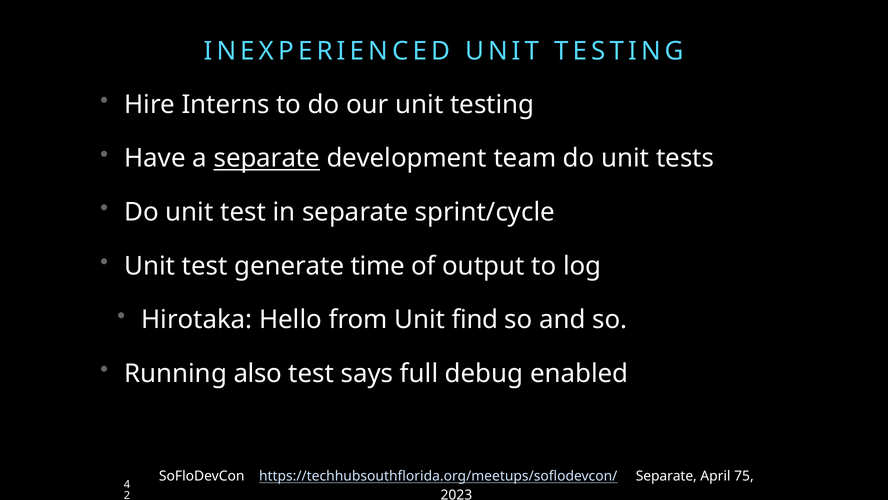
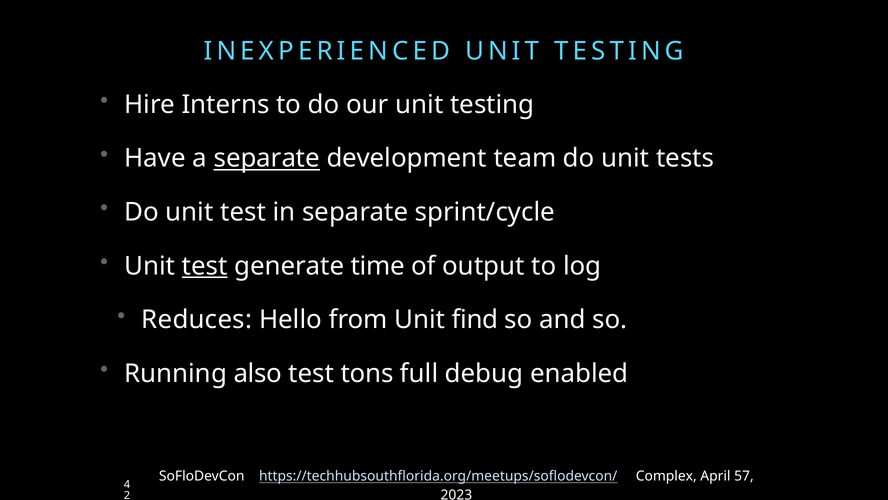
test at (205, 266) underline: none -> present
Hirotaka: Hirotaka -> Reduces
says: says -> tons
https://techhubsouthflorida.org/meetups/soflodevcon/ Separate: Separate -> Complex
75: 75 -> 57
